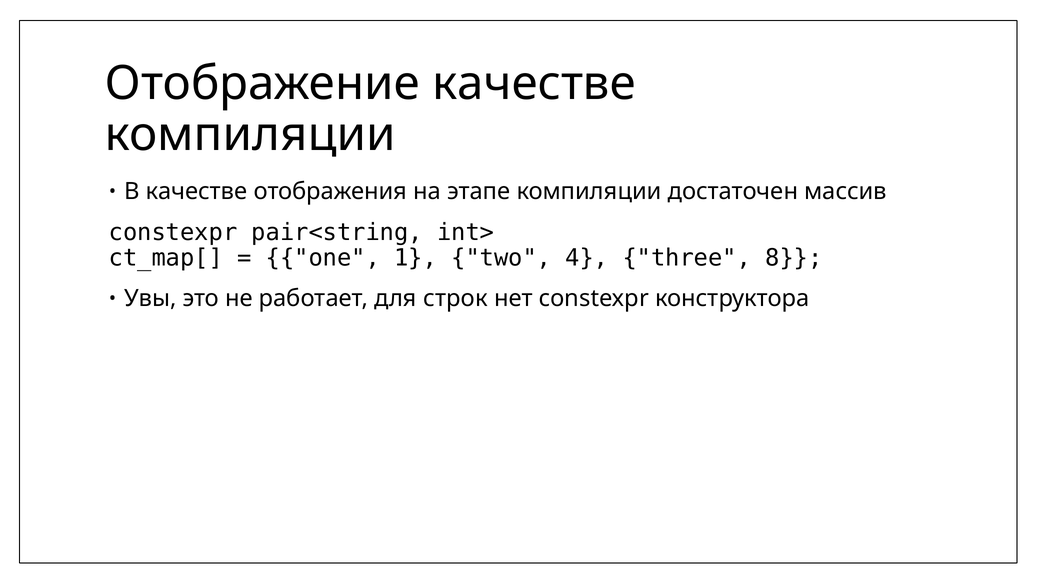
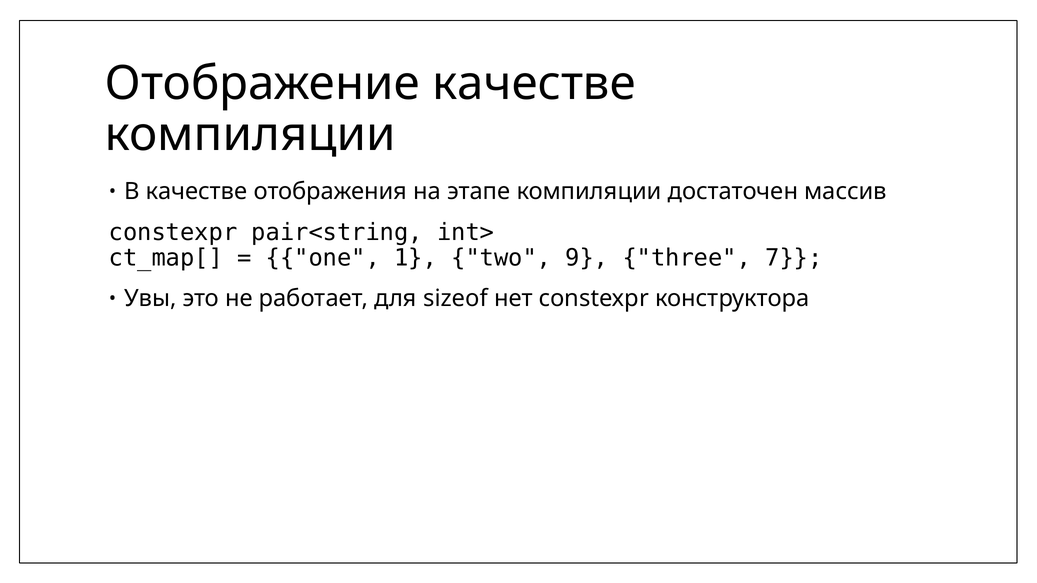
4: 4 -> 9
8: 8 -> 7
строк: строк -> sizeof
